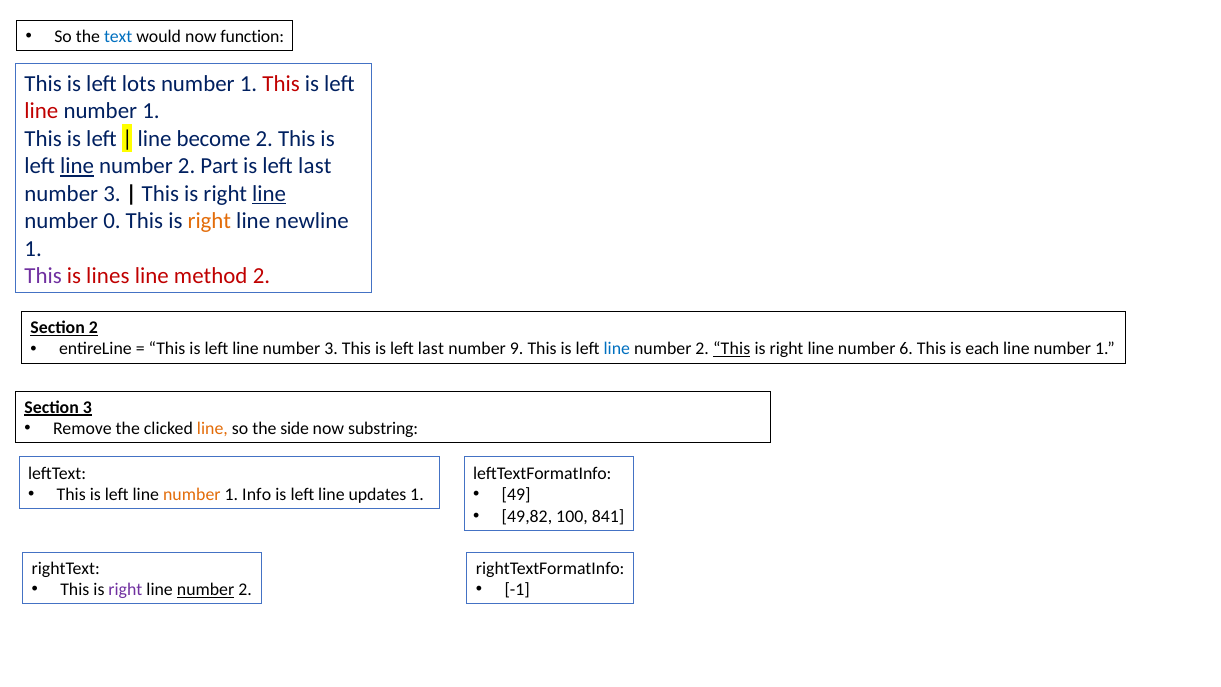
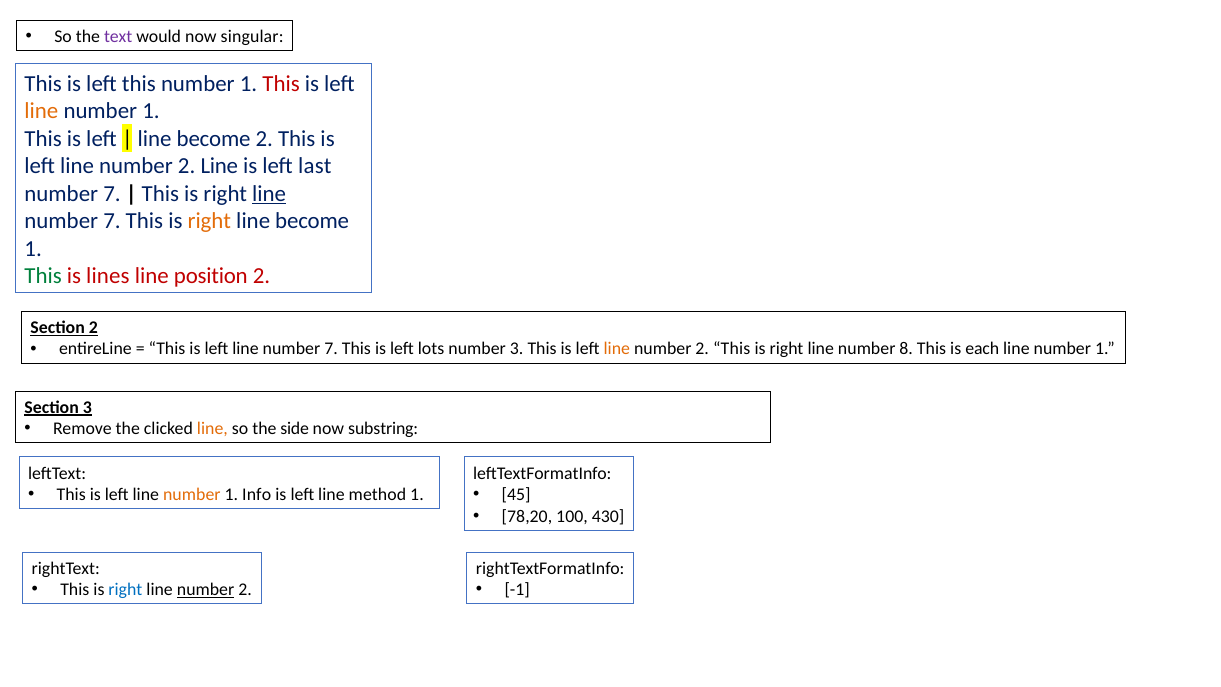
text colour: blue -> purple
function: function -> singular
left lots: lots -> this
line at (41, 111) colour: red -> orange
line at (77, 166) underline: present -> none
2 Part: Part -> Line
3 at (112, 194): 3 -> 7
0 at (112, 221): 0 -> 7
newline at (312, 221): newline -> become
This at (43, 276) colour: purple -> green
method: method -> position
left line number 3: 3 -> 7
This is left last: last -> lots
number 9: 9 -> 3
line at (617, 349) colour: blue -> orange
This at (732, 349) underline: present -> none
6: 6 -> 8
updates: updates -> method
49: 49 -> 45
49,82: 49,82 -> 78,20
841: 841 -> 430
right at (125, 590) colour: purple -> blue
